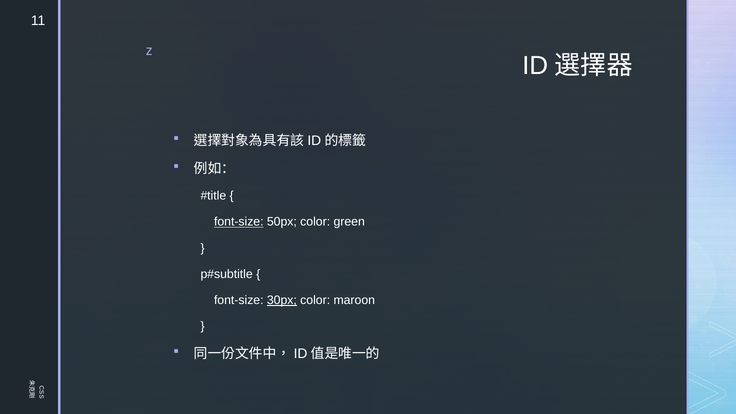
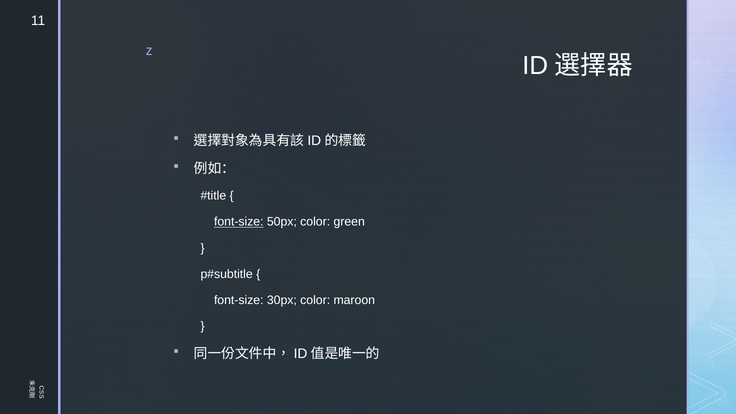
30px underline: present -> none
